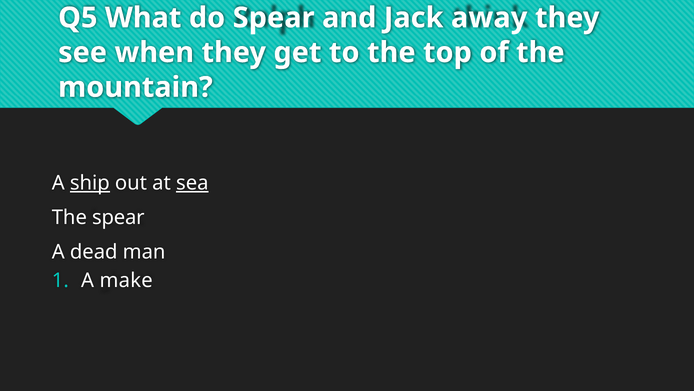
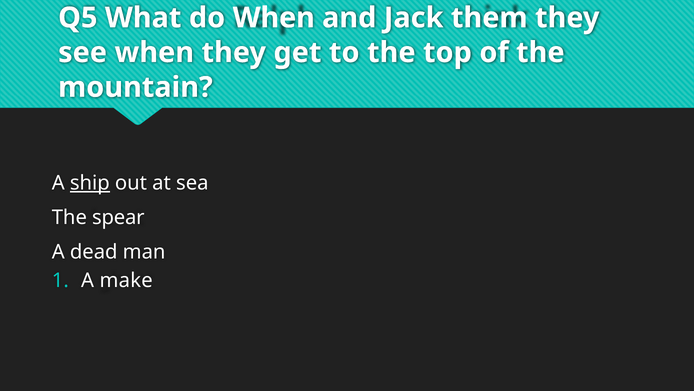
do Spear: Spear -> When
away: away -> them
sea underline: present -> none
